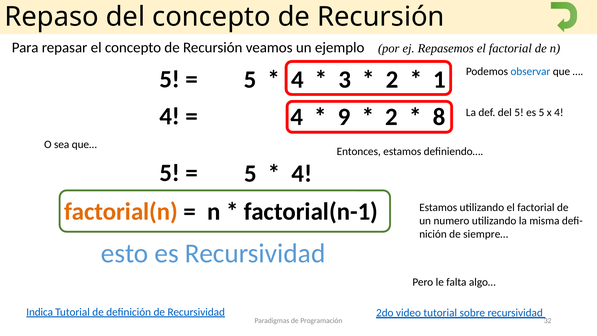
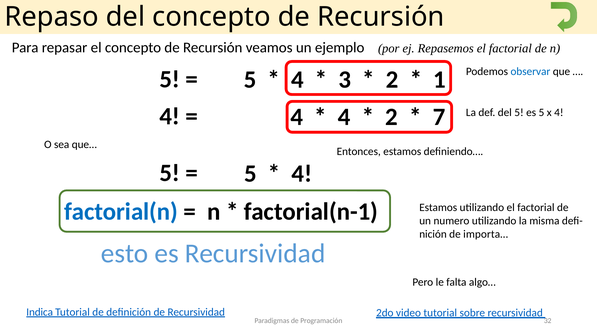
9 at (344, 117): 9 -> 4
8: 8 -> 7
factorial(n colour: orange -> blue
siempre…: siempre… -> importa…
